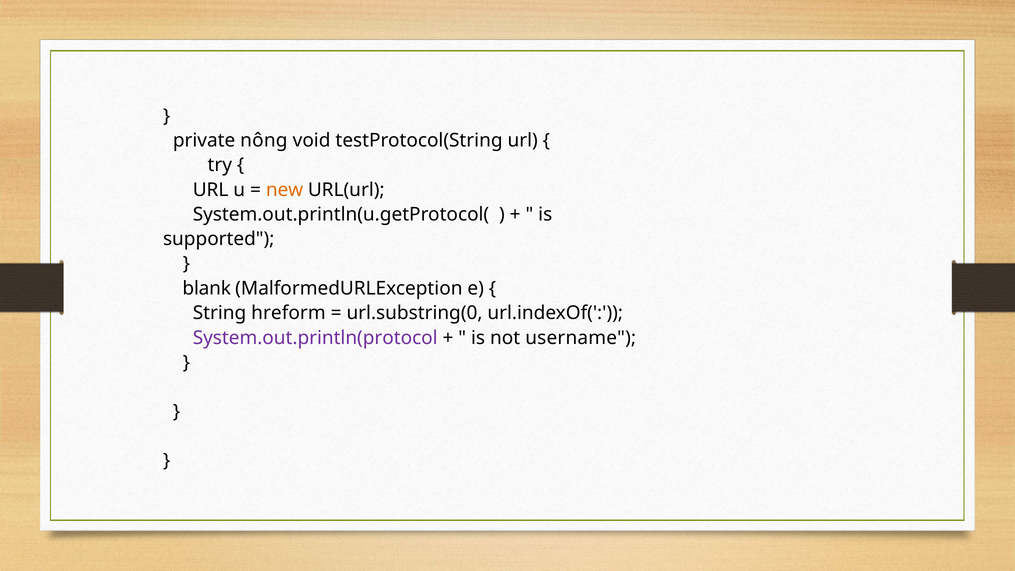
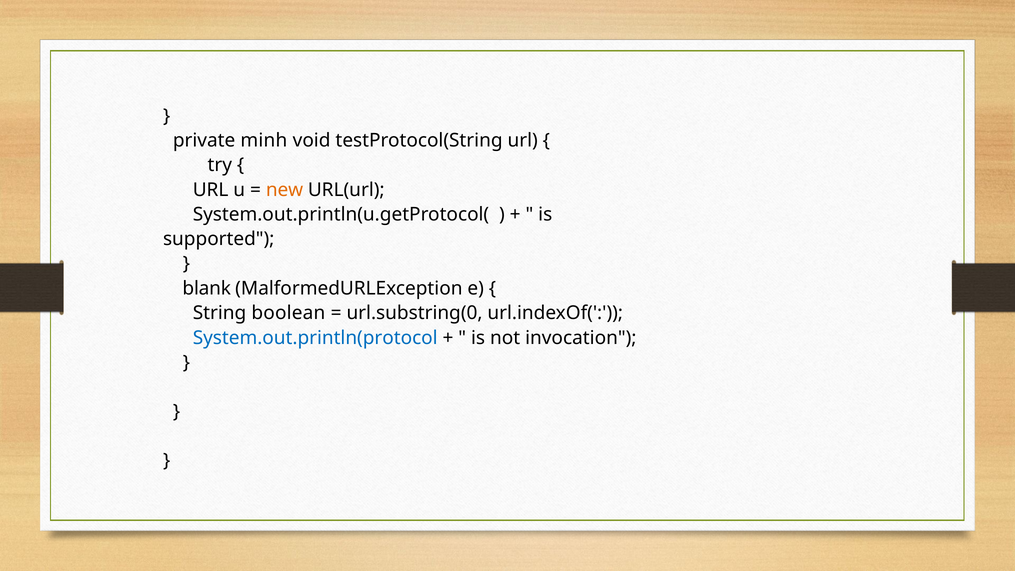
nông: nông -> minh
hreform: hreform -> boolean
System.out.println(protocol colour: purple -> blue
username: username -> invocation
